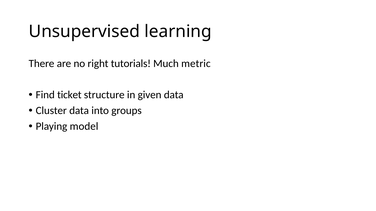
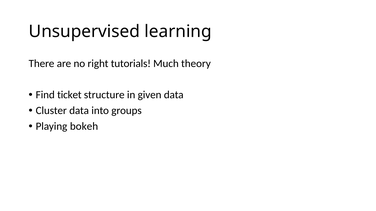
metric: metric -> theory
model: model -> bokeh
